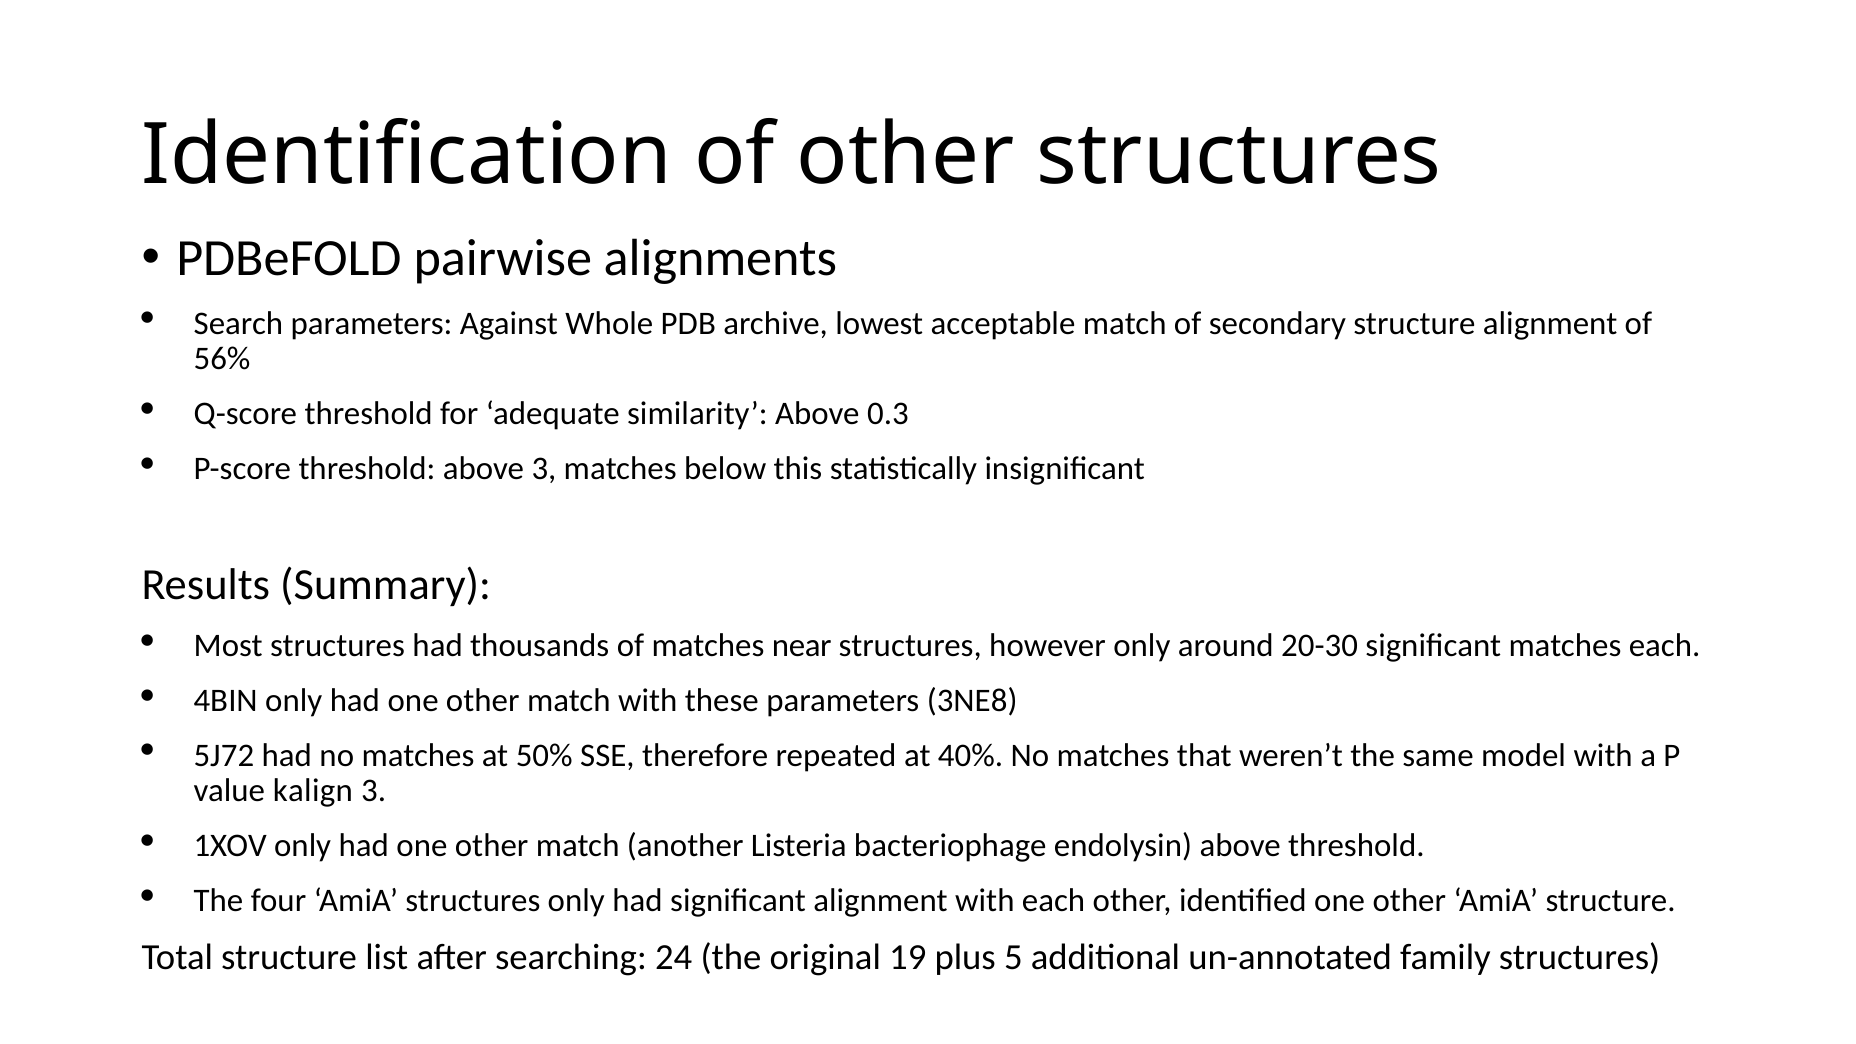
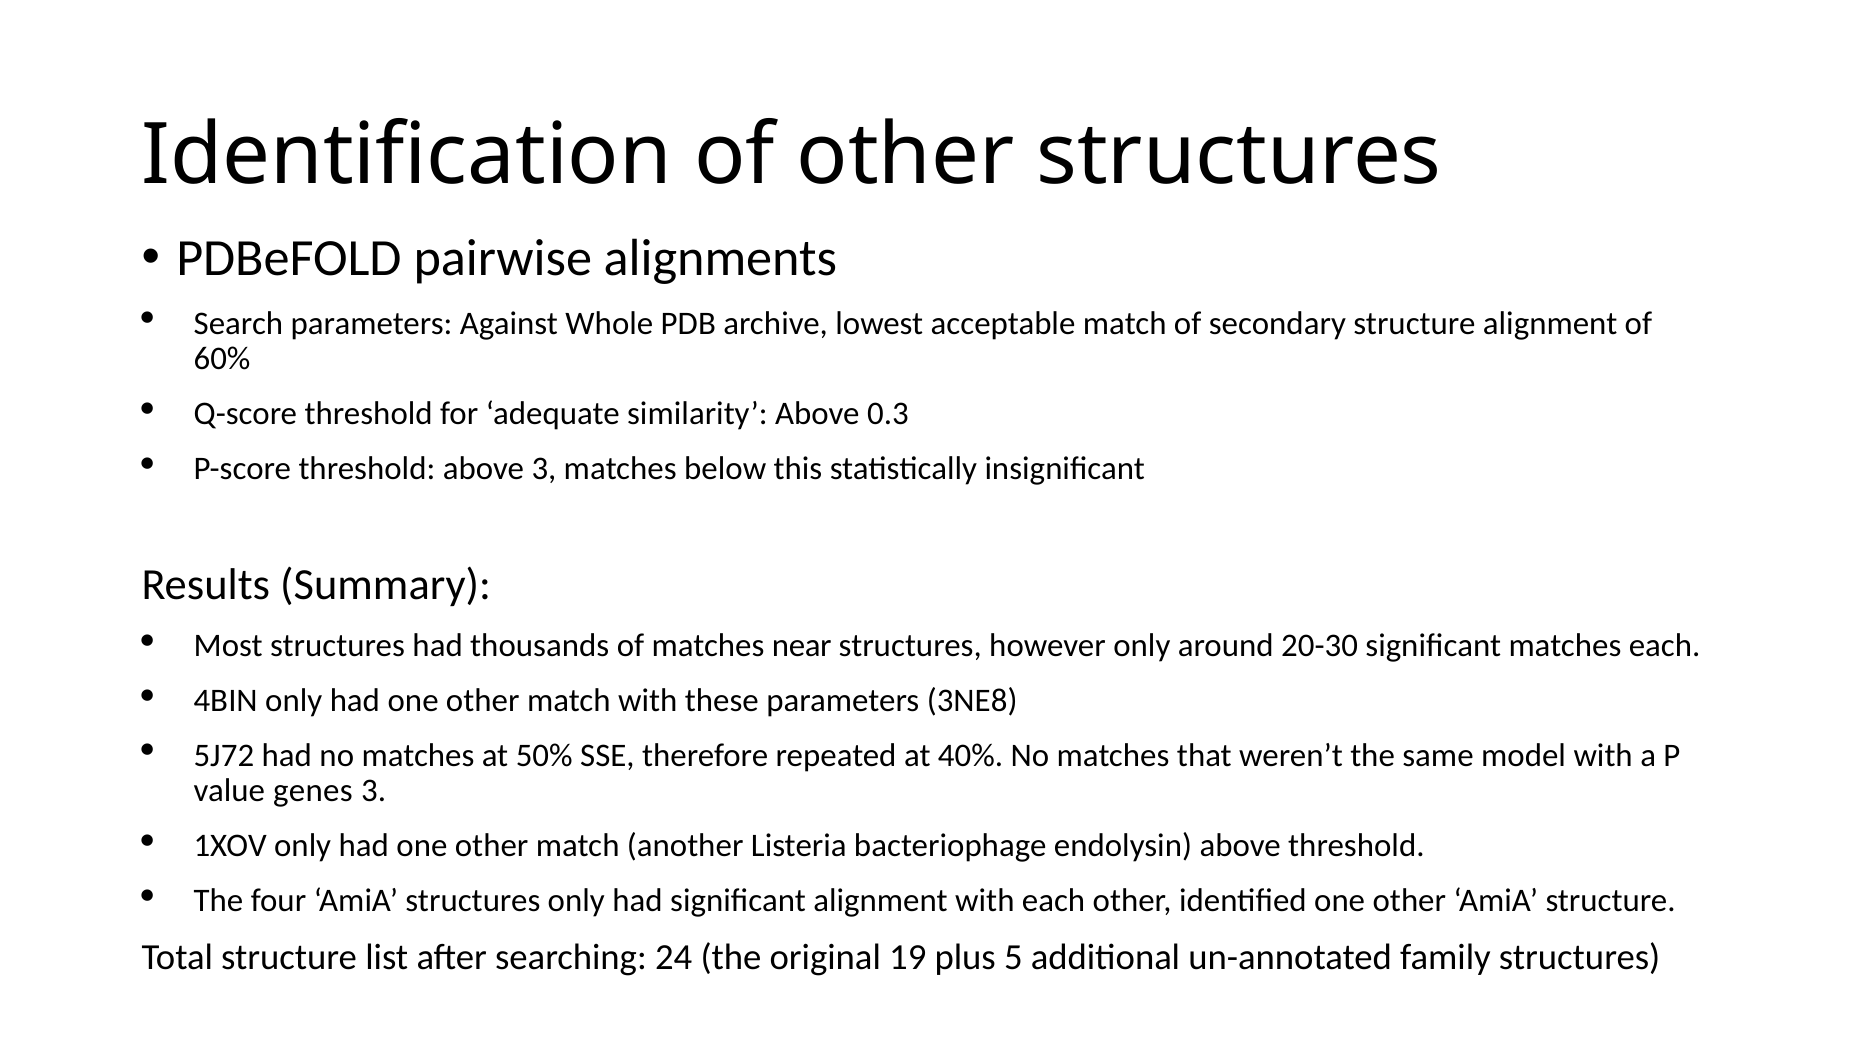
56%: 56% -> 60%
kalign: kalign -> genes
